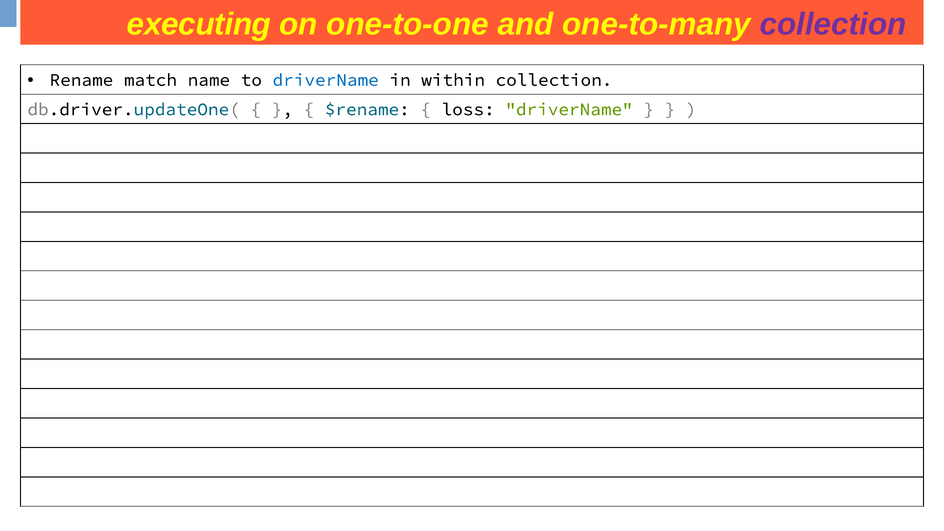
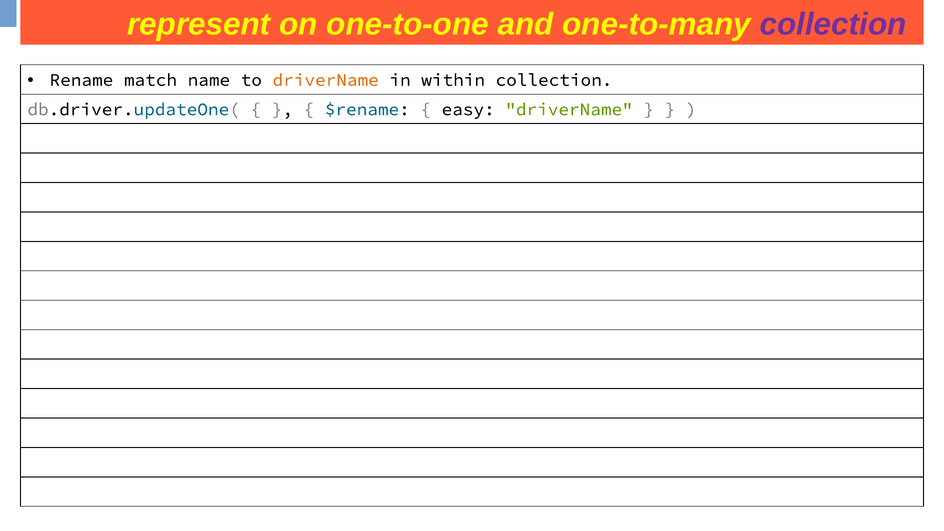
executing: executing -> represent
driverName at (326, 80) colour: blue -> orange
loss: loss -> easy
